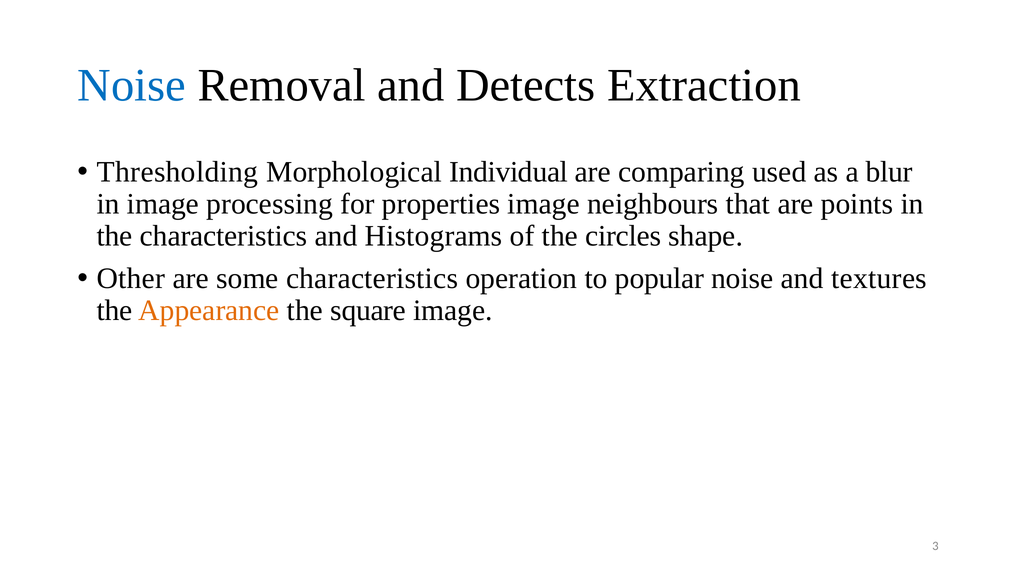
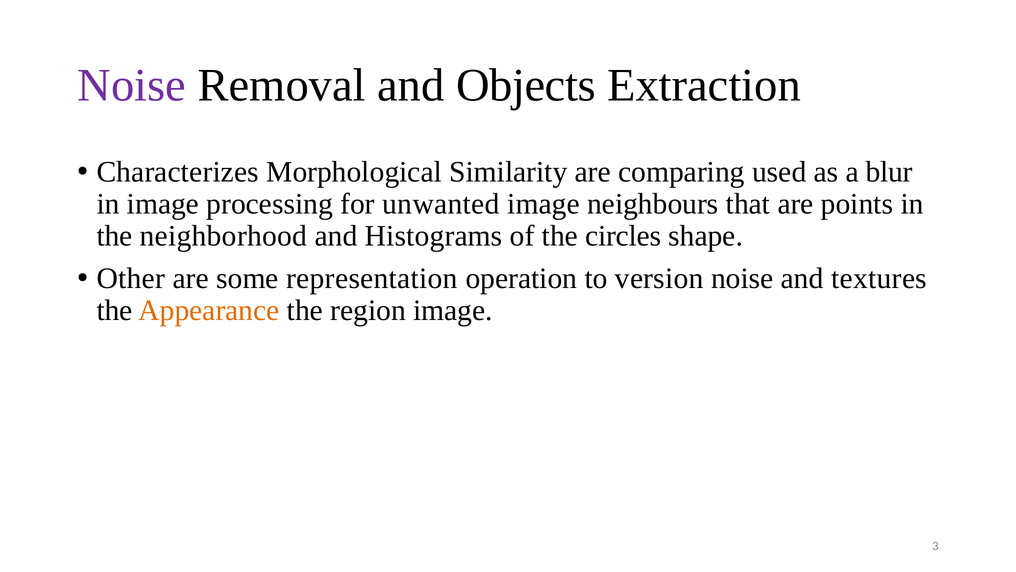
Noise at (132, 85) colour: blue -> purple
Detects: Detects -> Objects
Thresholding: Thresholding -> Characterizes
Individual: Individual -> Similarity
properties: properties -> unwanted
the characteristics: characteristics -> neighborhood
some characteristics: characteristics -> representation
popular: popular -> version
square: square -> region
